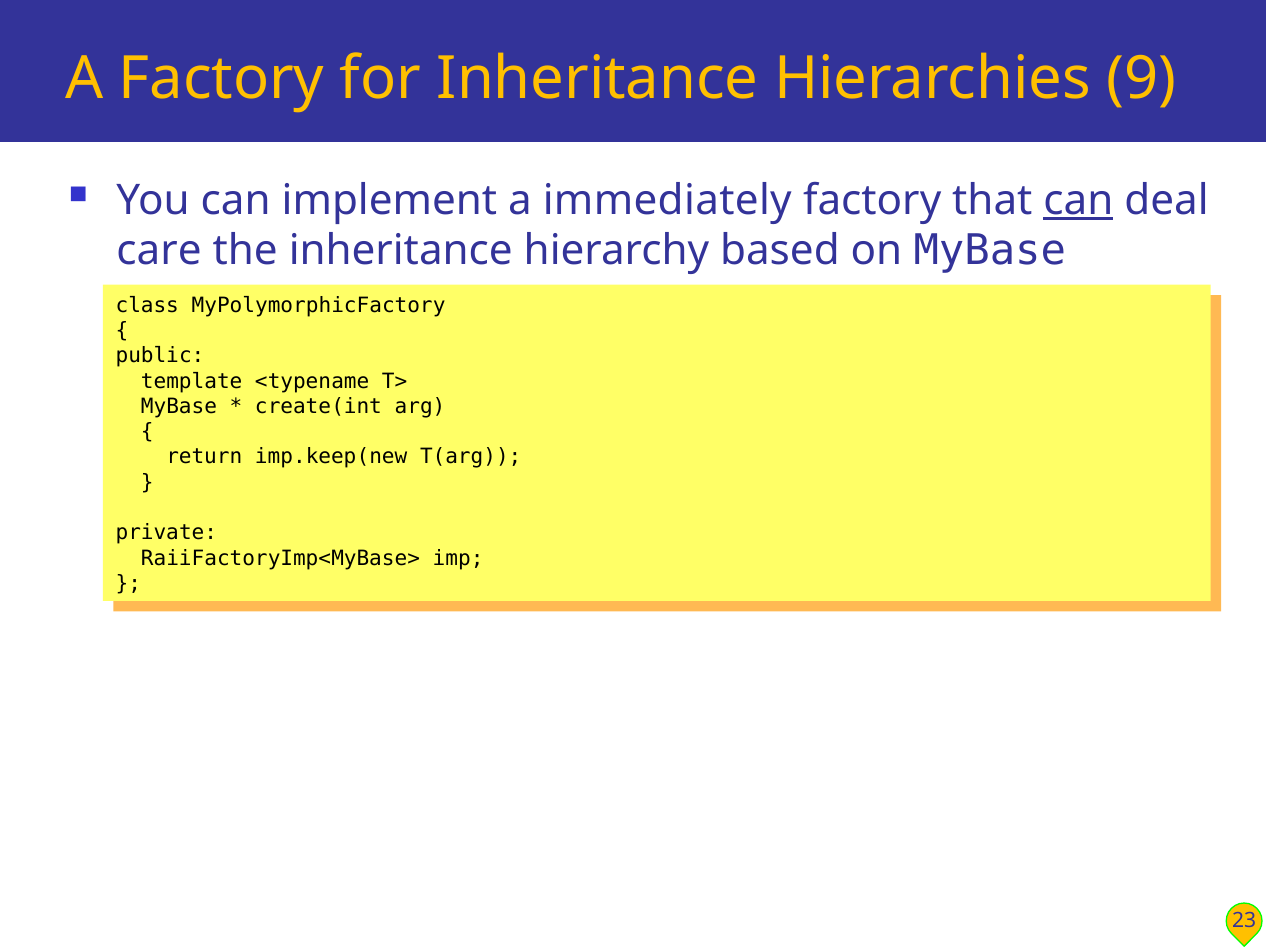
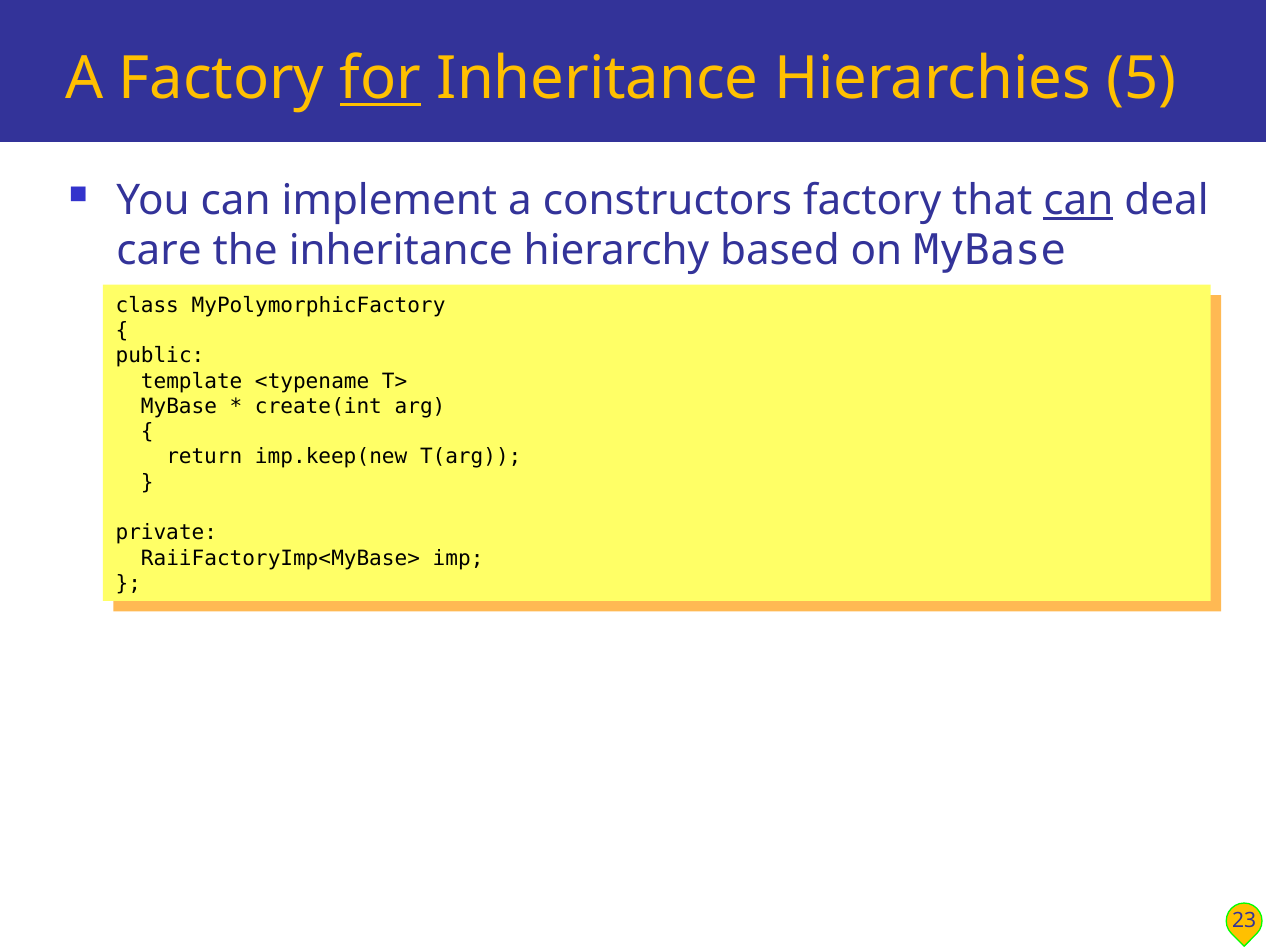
for underline: none -> present
9: 9 -> 5
immediately: immediately -> constructors
